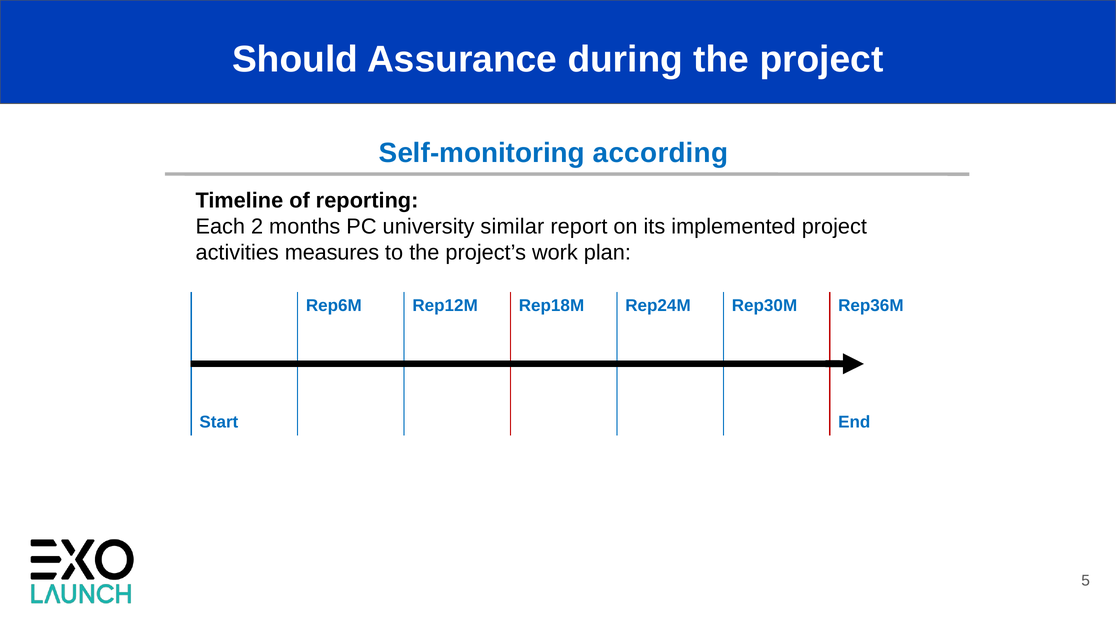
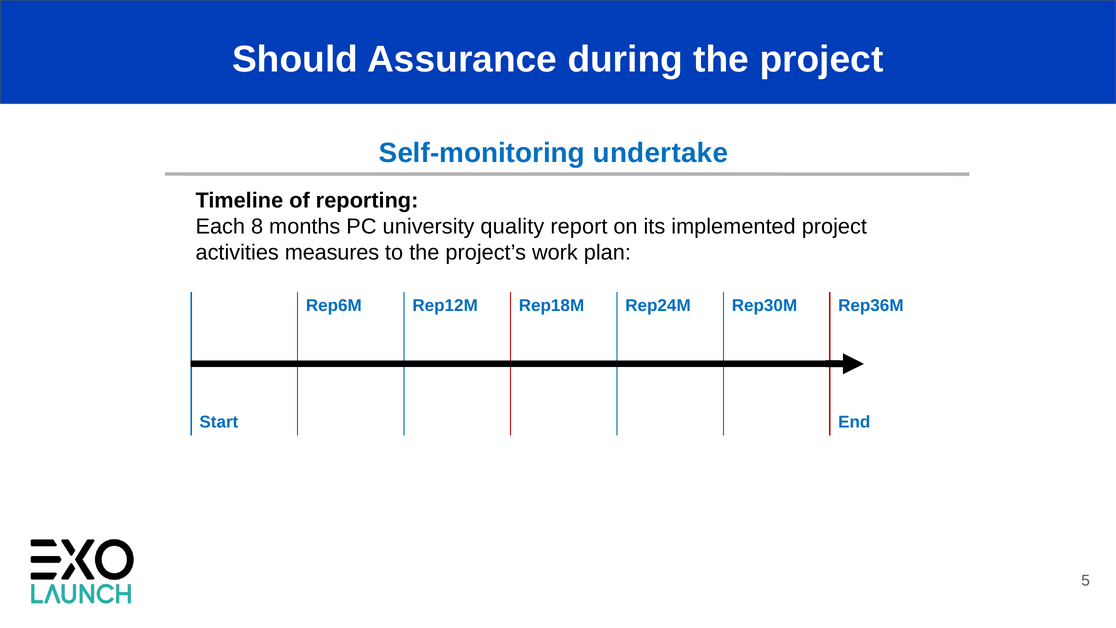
according: according -> undertake
2: 2 -> 8
similar: similar -> quality
